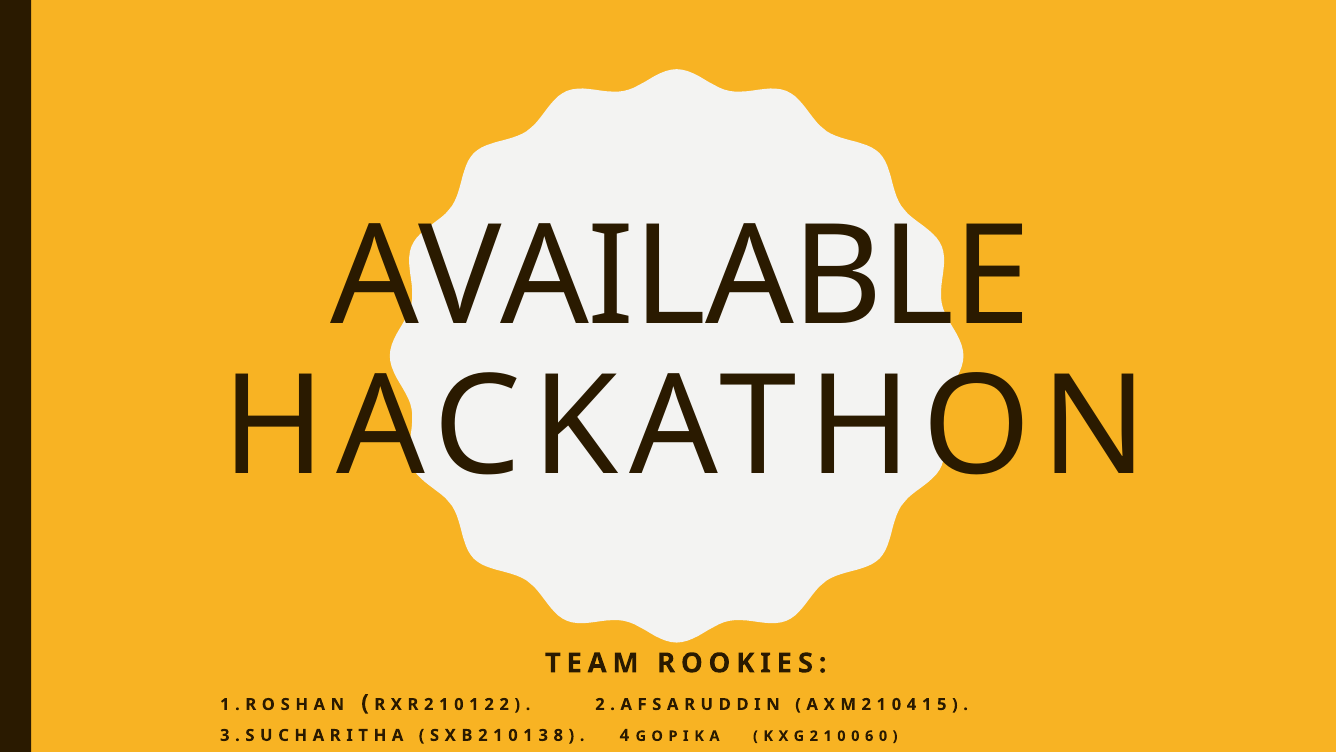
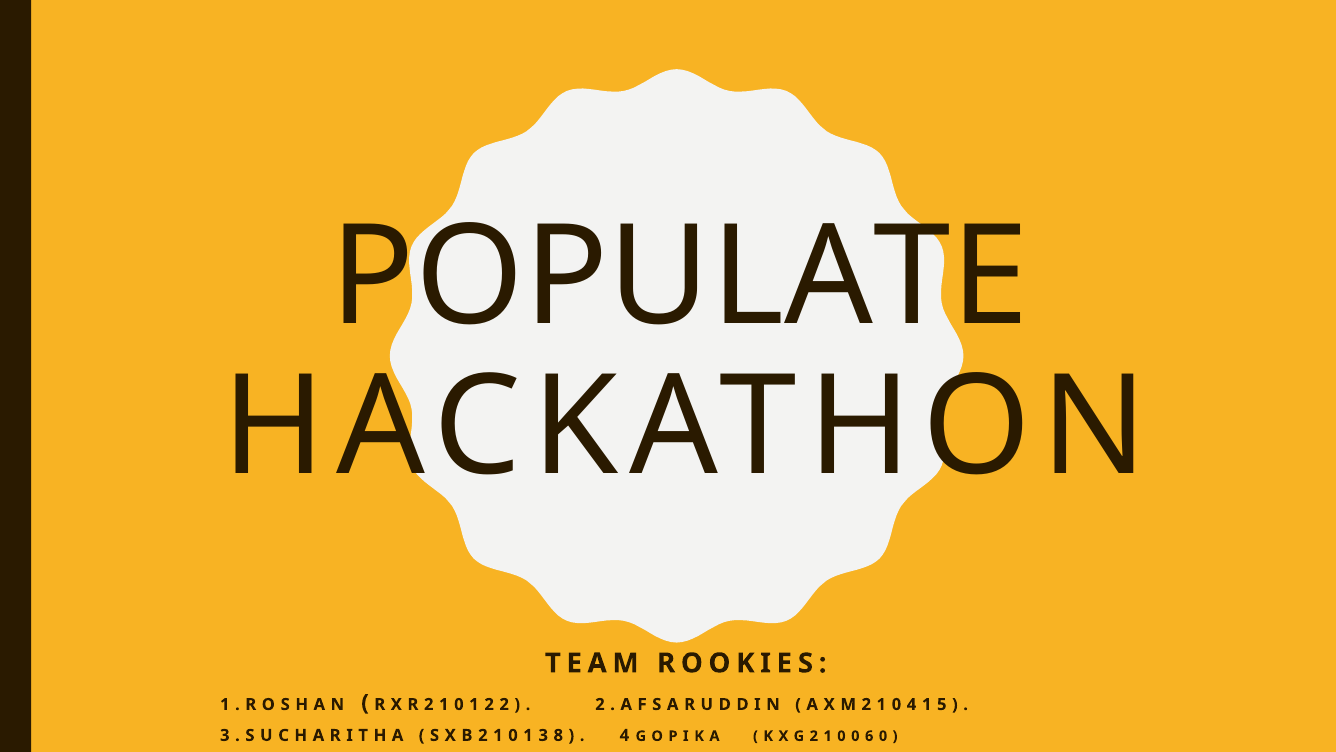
AVAILABLE: AVAILABLE -> POPULATE
